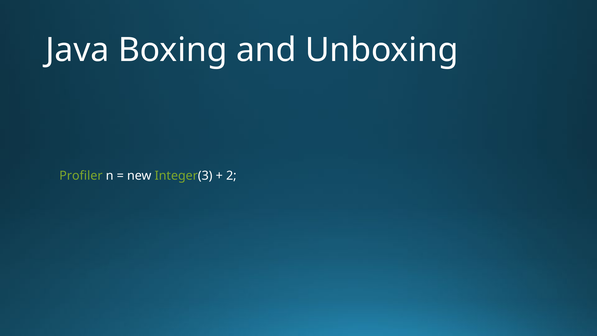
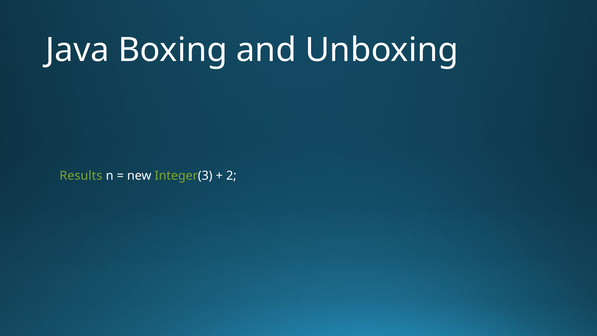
Profiler: Profiler -> Results
